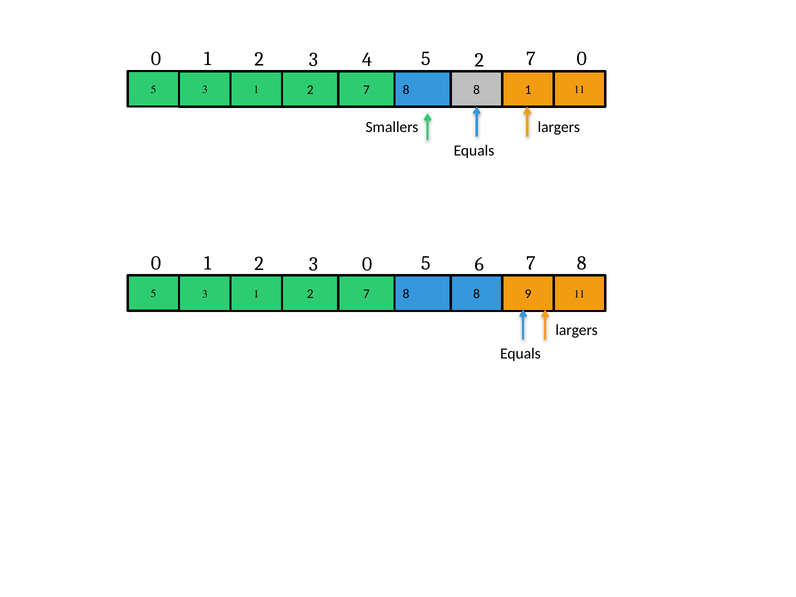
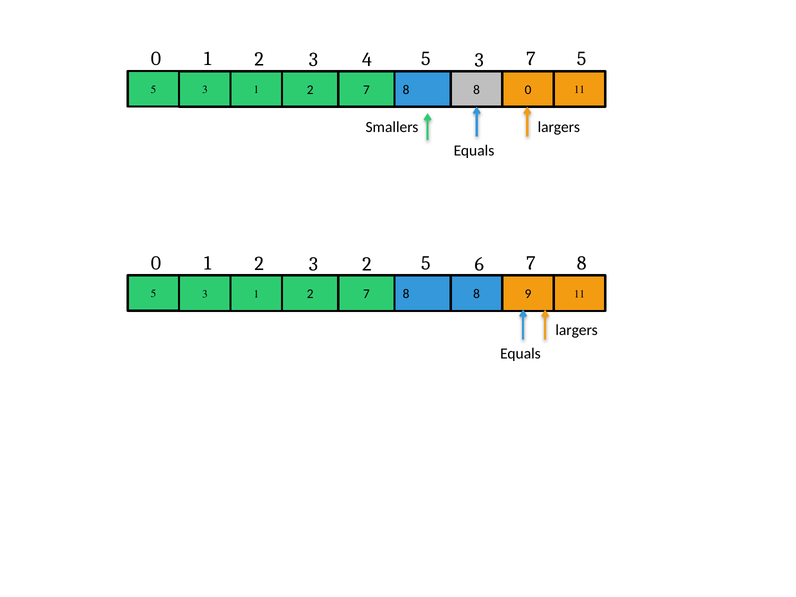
4 5 2: 2 -> 3
7 0: 0 -> 5
2 1: 1 -> 0
3 0: 0 -> 2
